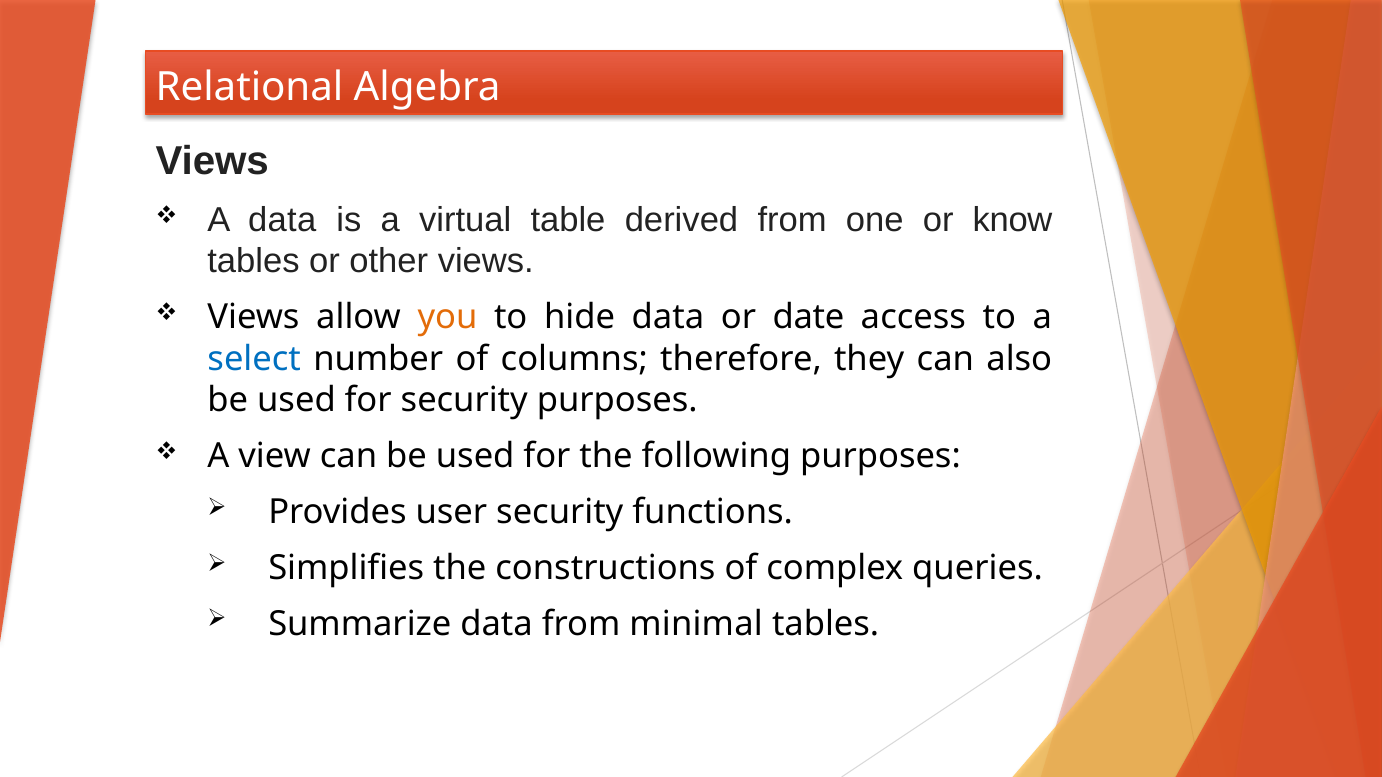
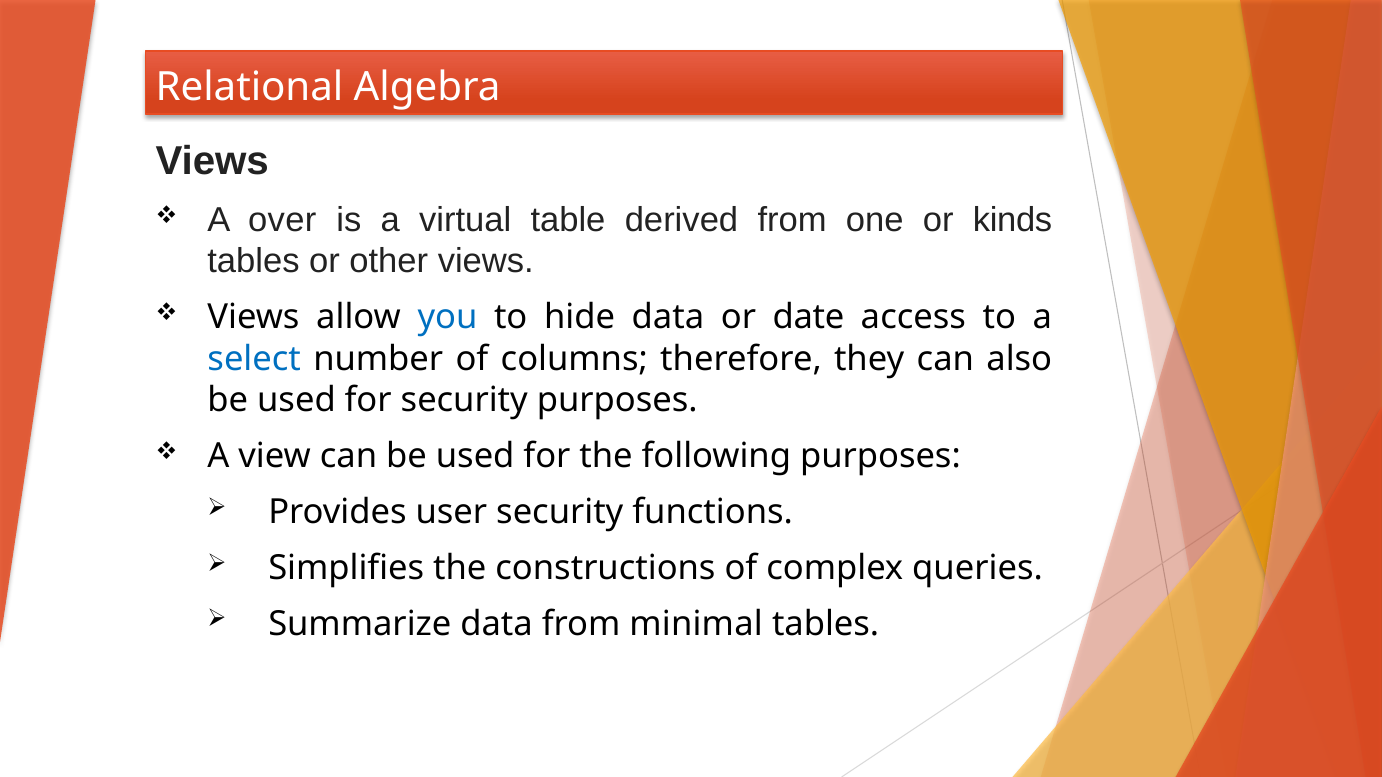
A data: data -> over
know: know -> kinds
you colour: orange -> blue
